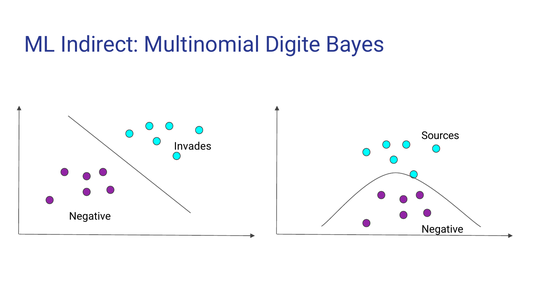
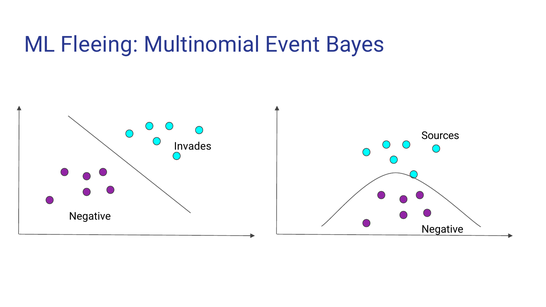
Indirect: Indirect -> Fleeing
Digite: Digite -> Event
